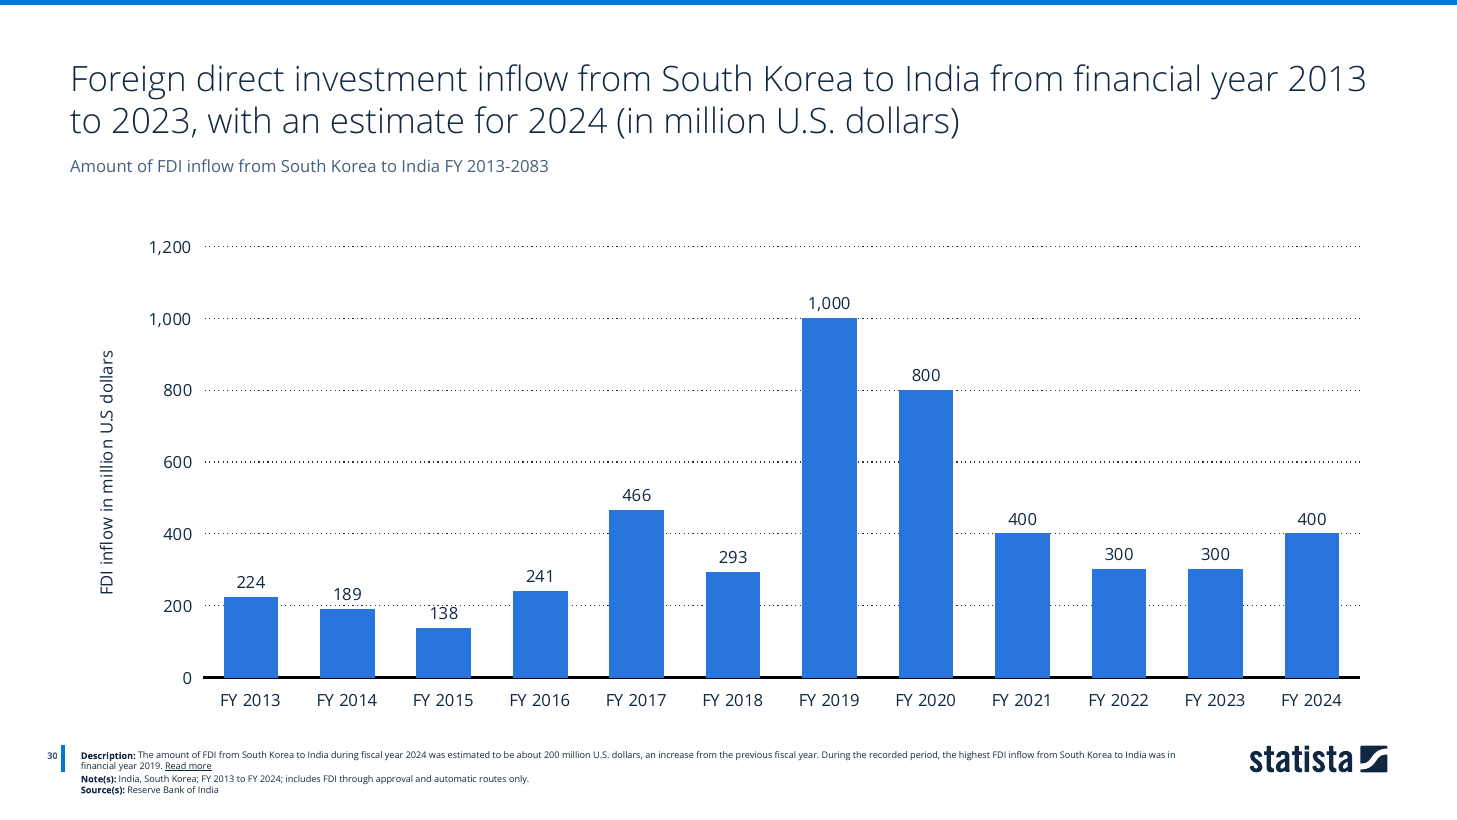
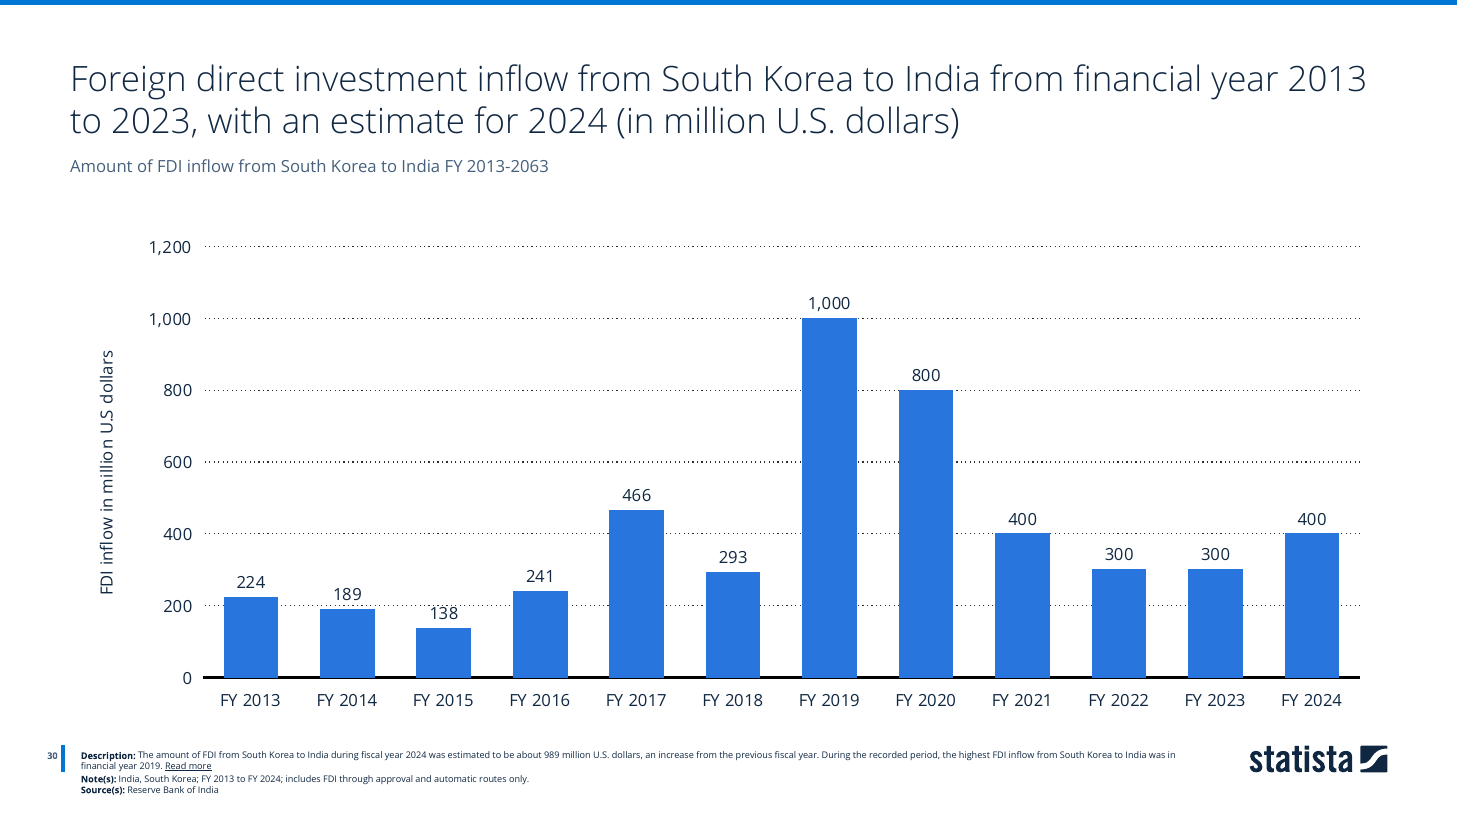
2013-2083: 2013-2083 -> 2013-2063
about 200: 200 -> 989
